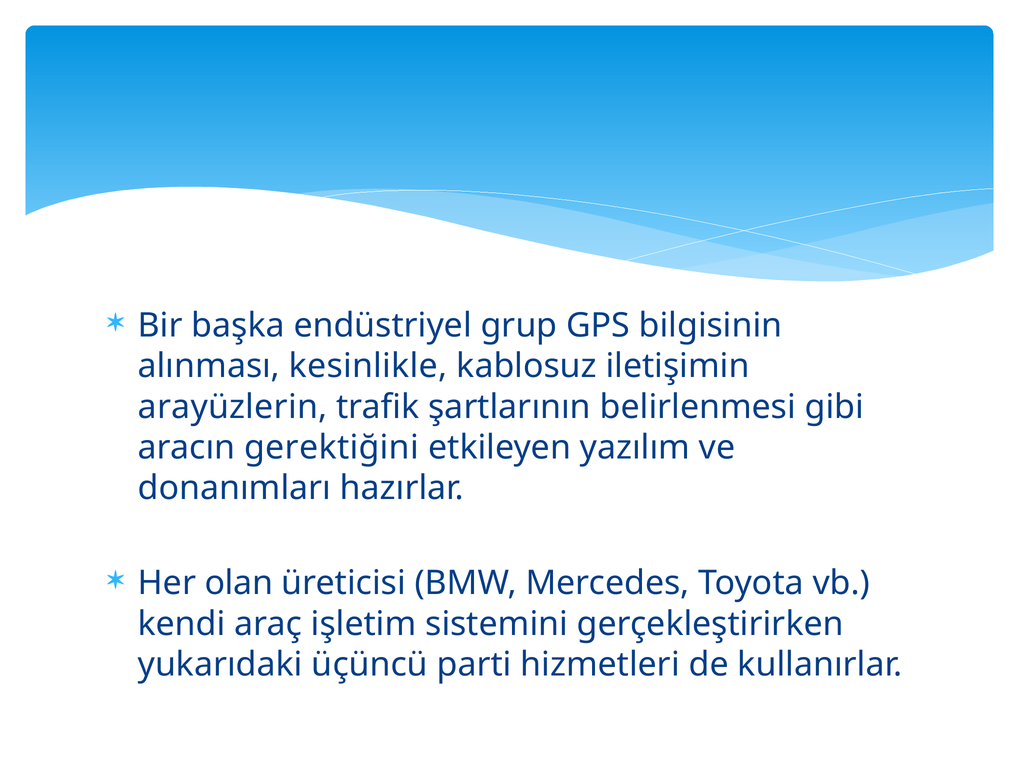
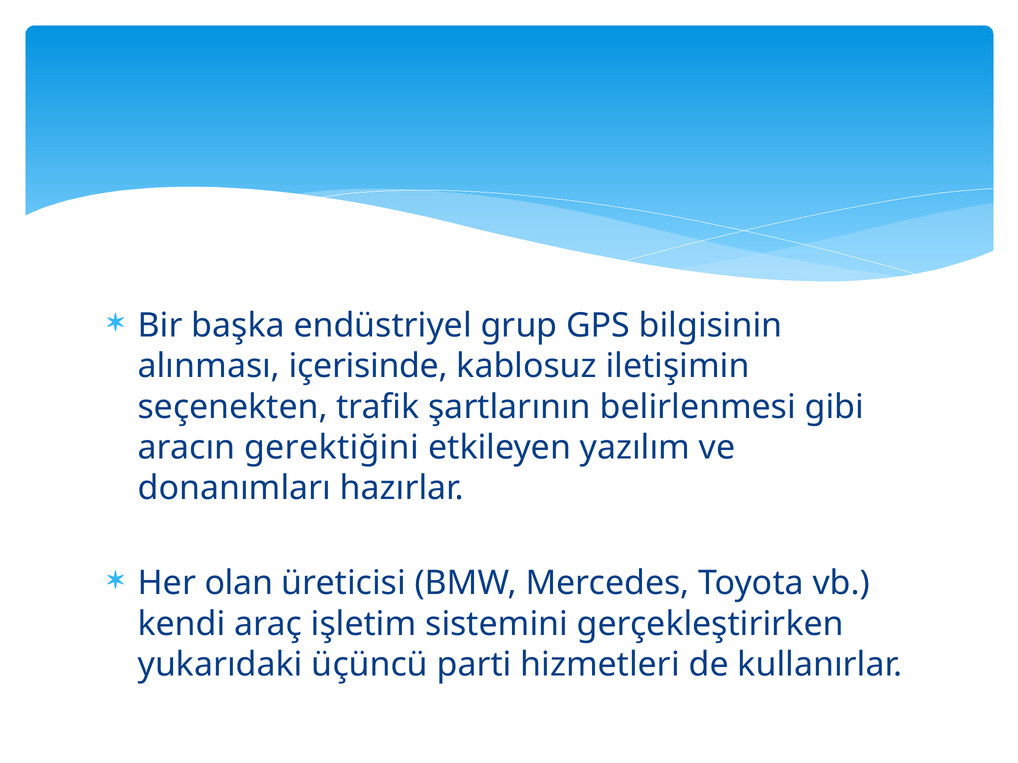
kesinlikle: kesinlikle -> içerisinde
arayüzlerin: arayüzlerin -> seçenekten
